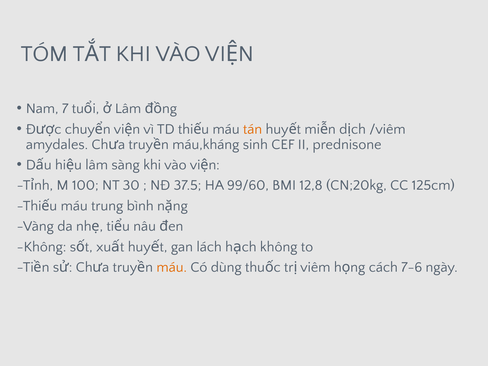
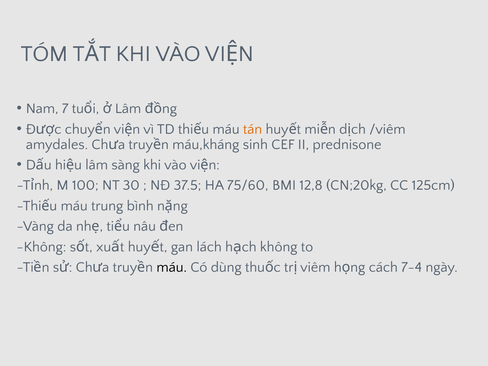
99/60: 99/60 -> 75/60
máu at (172, 267) colour: orange -> black
7-6: 7-6 -> 7-4
